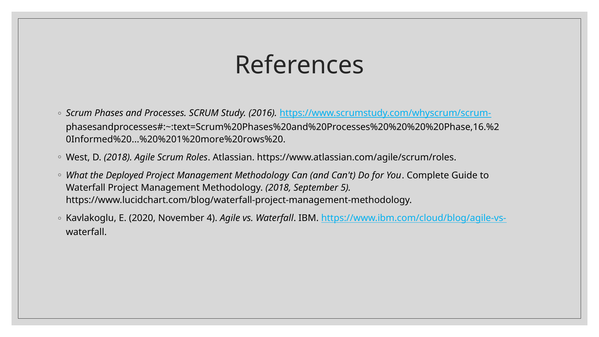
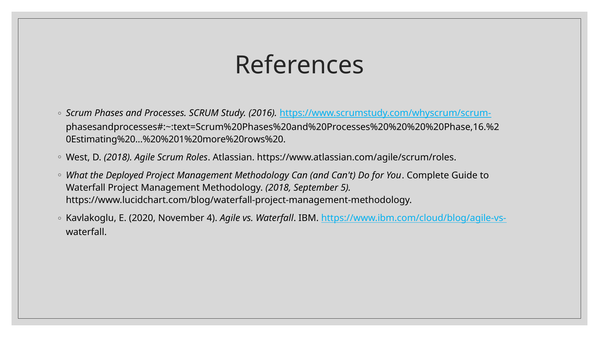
0Informed%20...%20%201%20more%20rows%20: 0Informed%20...%20%201%20more%20rows%20 -> 0Estimating%20...%20%201%20more%20rows%20
